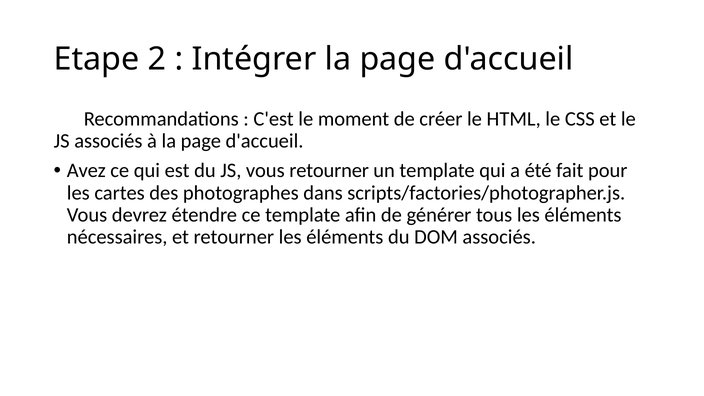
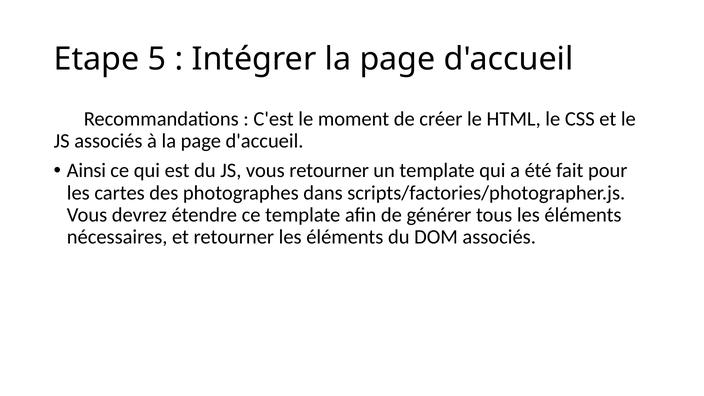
2: 2 -> 5
Avez: Avez -> Ainsi
